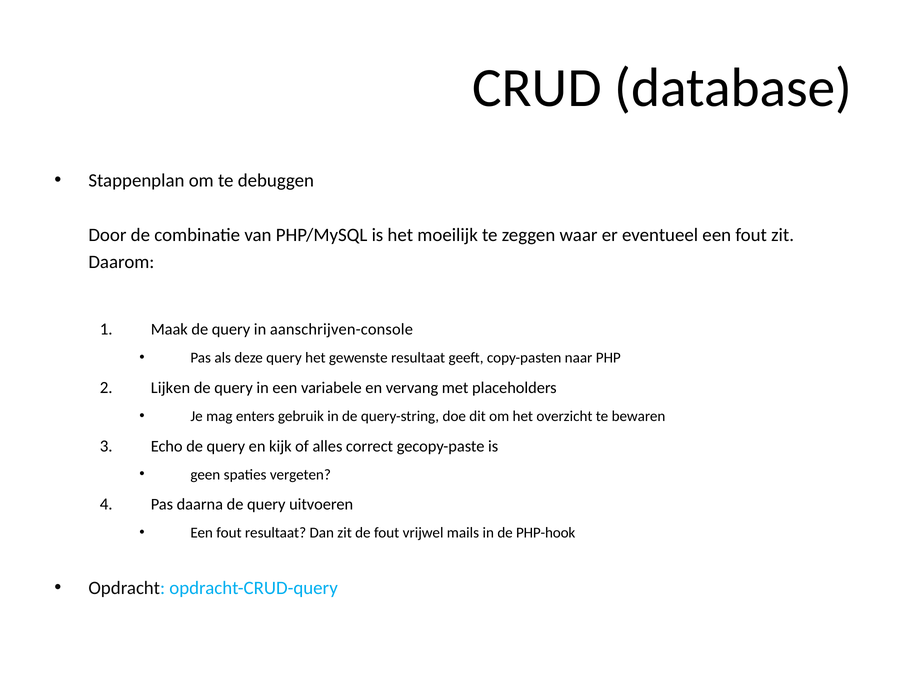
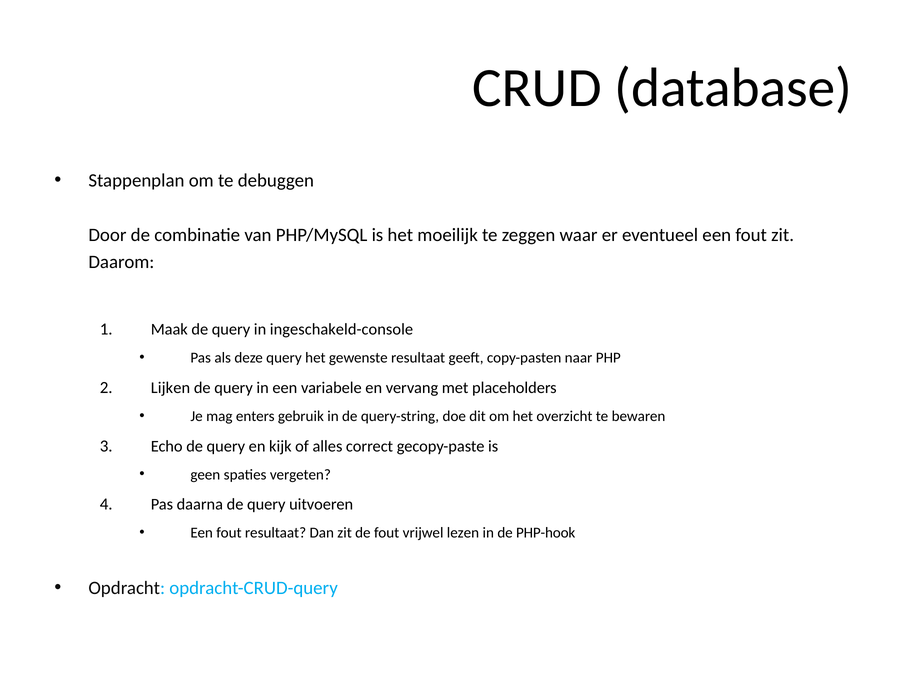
aanschrijven-console: aanschrijven-console -> ingeschakeld-console
mails: mails -> lezen
